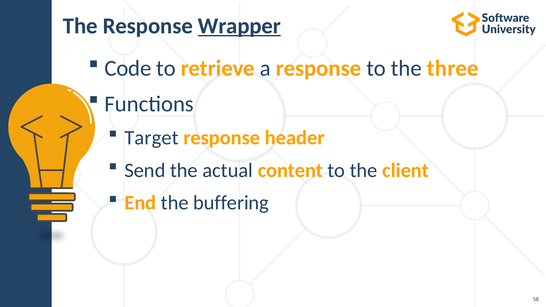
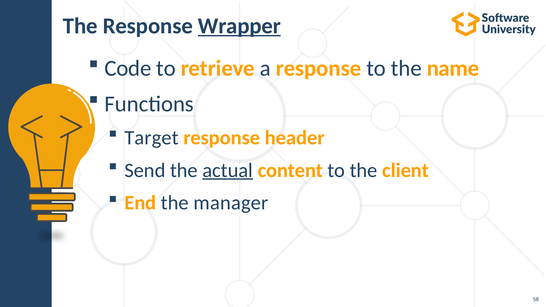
three: three -> name
actual underline: none -> present
buffering: buffering -> manager
